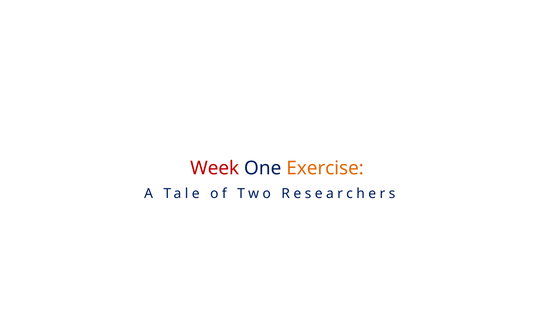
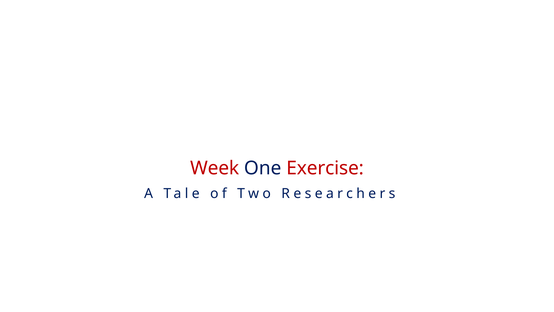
Exercise colour: orange -> red
